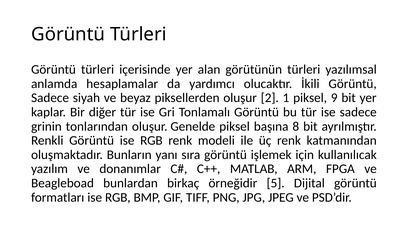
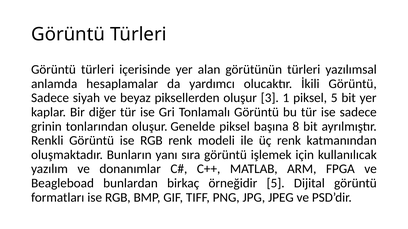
2: 2 -> 3
piksel 9: 9 -> 5
